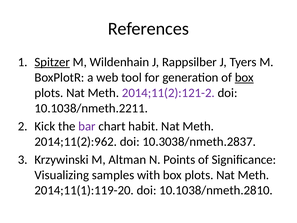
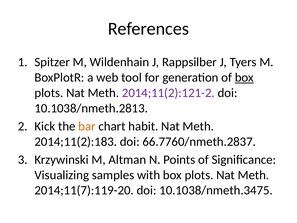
Spitzer underline: present -> none
10.1038/nmeth.2211: 10.1038/nmeth.2211 -> 10.1038/nmeth.2813
bar colour: purple -> orange
2014;11(2):962: 2014;11(2):962 -> 2014;11(2):183
10.3038/nmeth.2837: 10.3038/nmeth.2837 -> 66.7760/nmeth.2837
2014;11(1):119-20: 2014;11(1):119-20 -> 2014;11(7):119-20
10.1038/nmeth.2810: 10.1038/nmeth.2810 -> 10.1038/nmeth.3475
